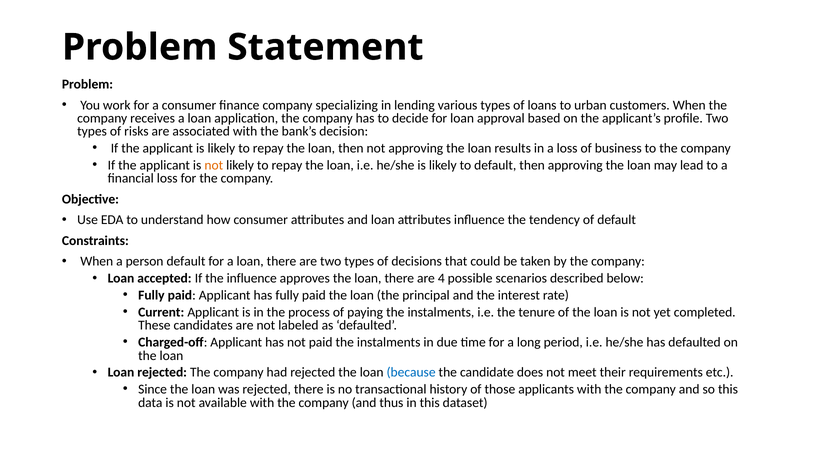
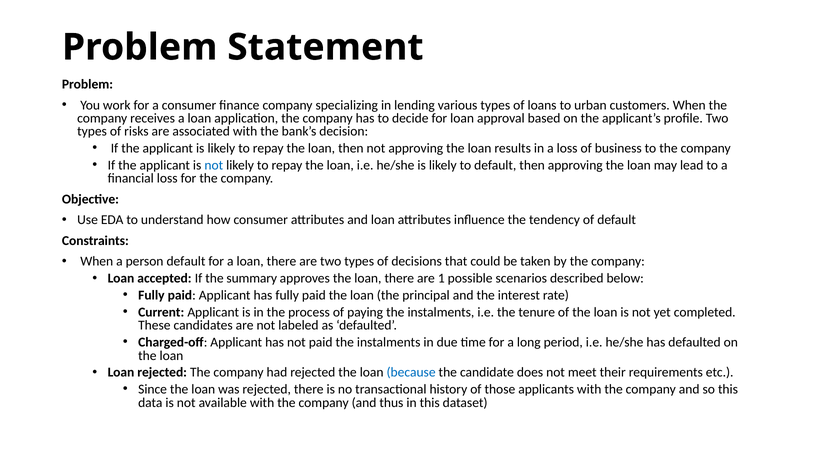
not at (214, 165) colour: orange -> blue
the influence: influence -> summary
4: 4 -> 1
